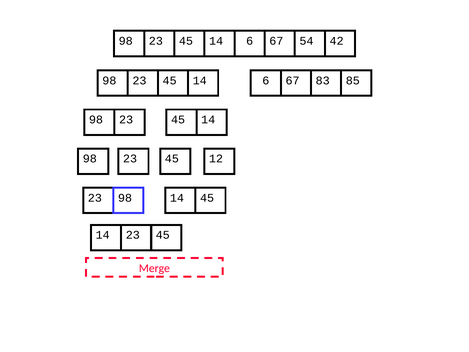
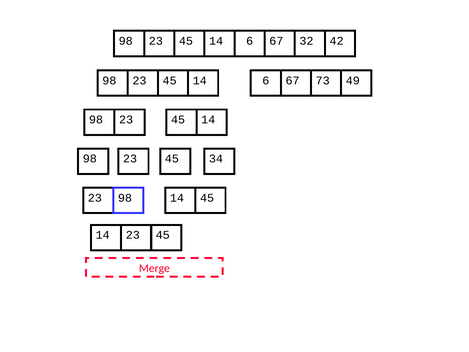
54: 54 -> 32
83: 83 -> 73
85: 85 -> 49
12: 12 -> 34
